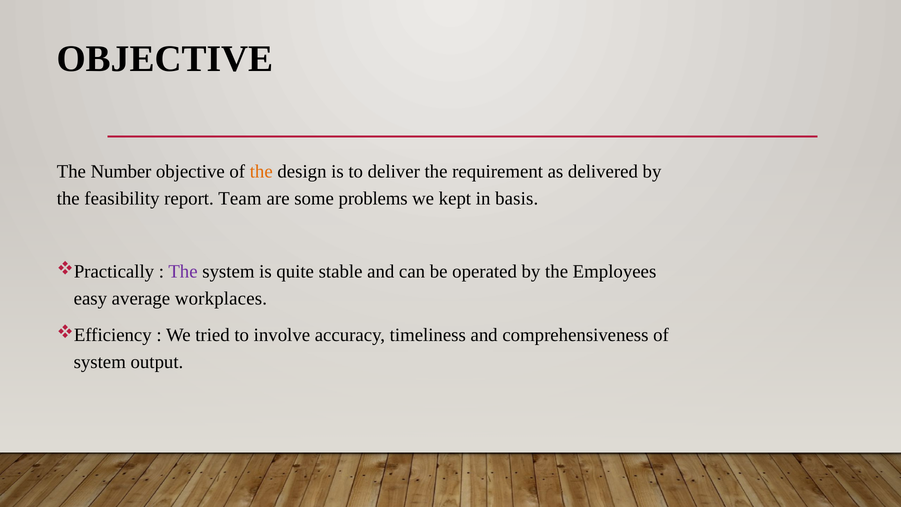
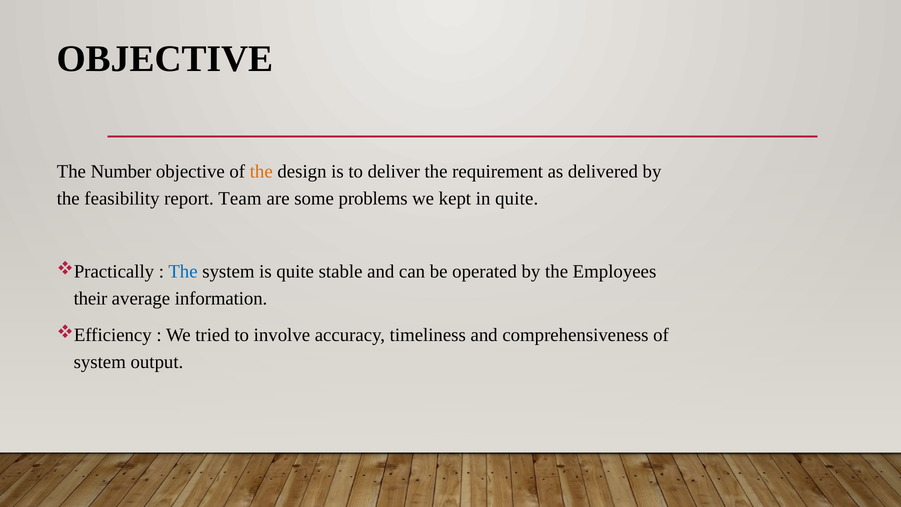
in basis: basis -> quite
The at (183, 271) colour: purple -> blue
easy: easy -> their
workplaces: workplaces -> information
